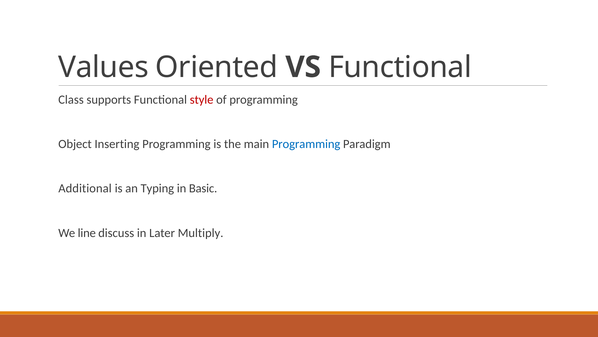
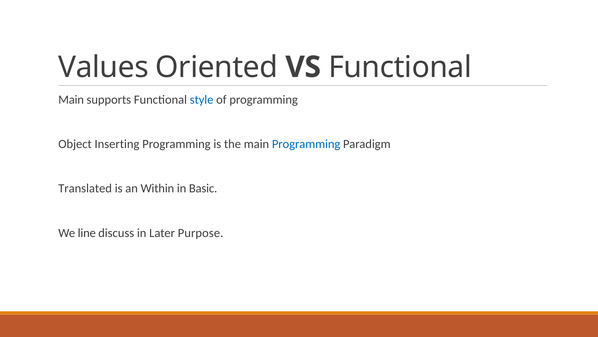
Class at (71, 99): Class -> Main
style colour: red -> blue
Additional: Additional -> Translated
Typing: Typing -> Within
Multiply: Multiply -> Purpose
